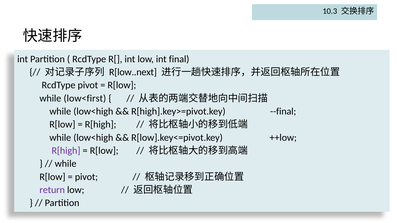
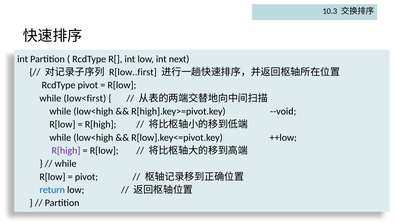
final: final -> next
R[low..next: R[low..next -> R[low..first
--final: --final -> --void
return colour: purple -> blue
